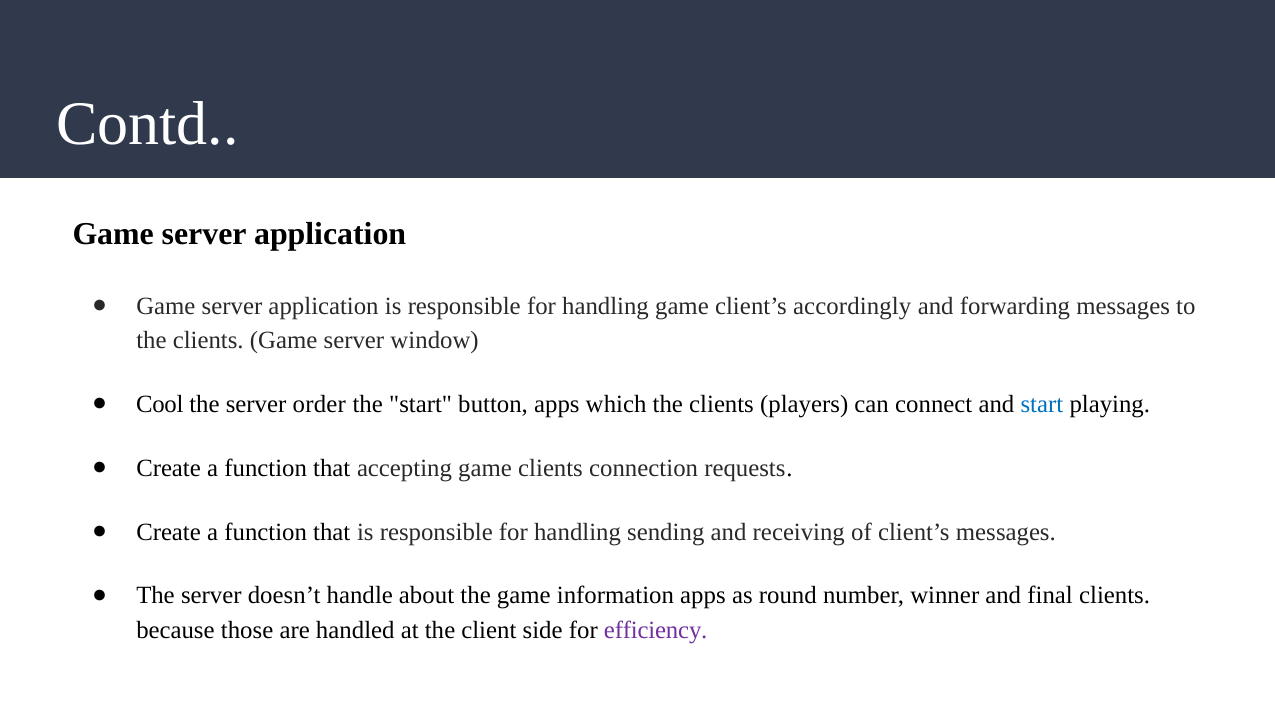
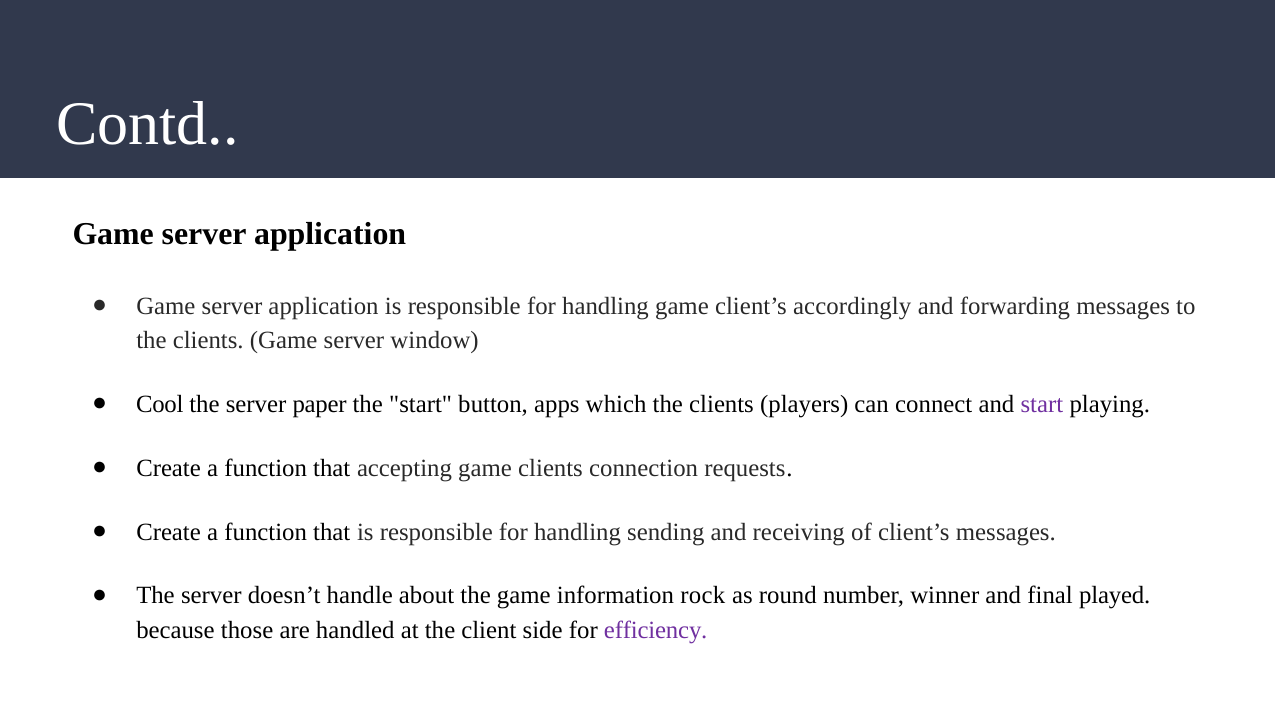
order: order -> paper
start at (1042, 404) colour: blue -> purple
information apps: apps -> rock
final clients: clients -> played
